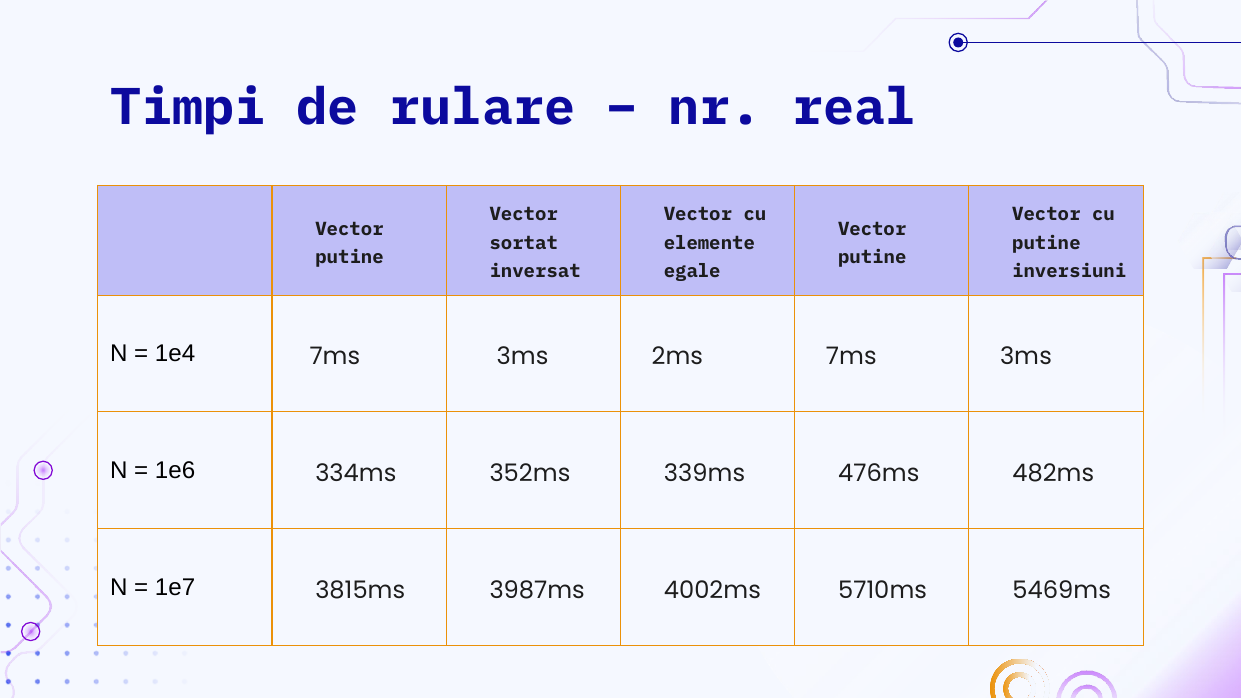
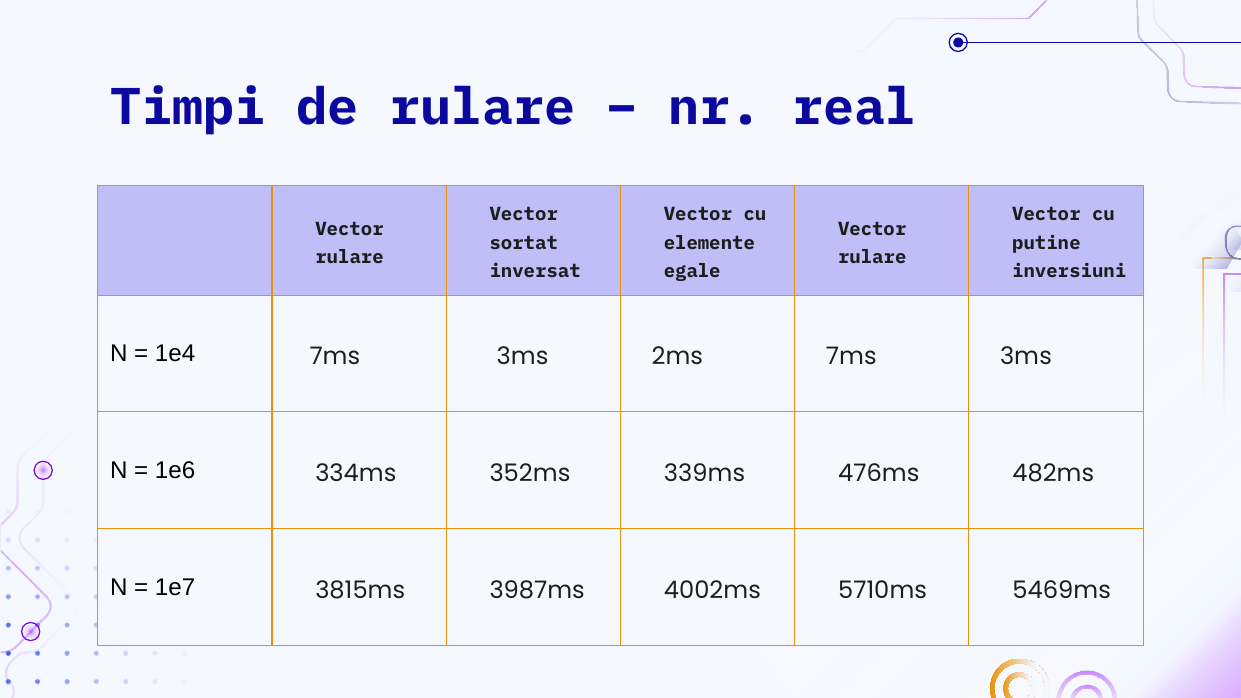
putine at (350, 257): putine -> rulare
putine at (872, 257): putine -> rulare
